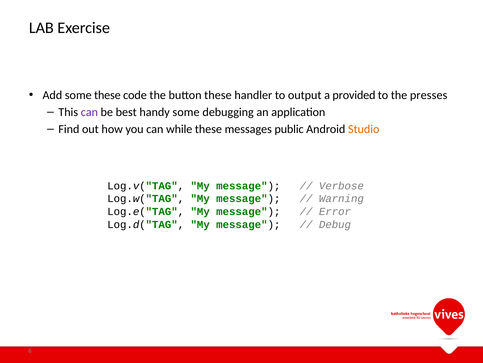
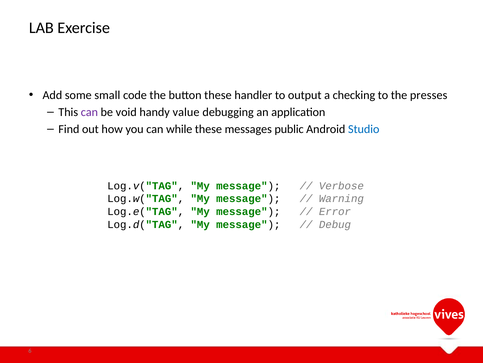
some these: these -> small
provided: provided -> checking
best: best -> void
handy some: some -> value
Studio colour: orange -> blue
